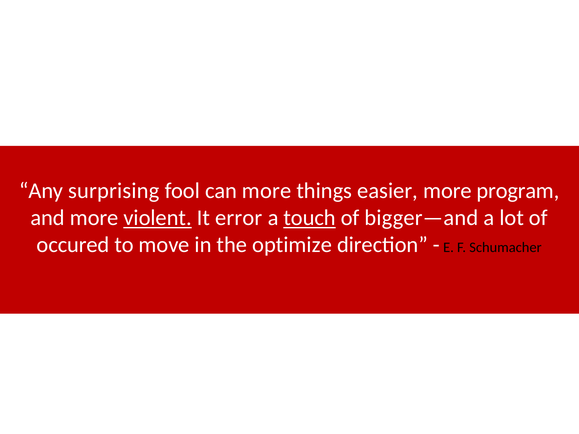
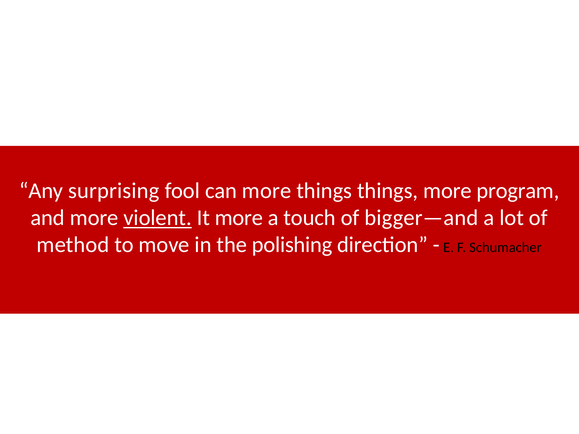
things easier: easier -> things
It error: error -> more
touch underline: present -> none
occured: occured -> method
optimize: optimize -> polishing
